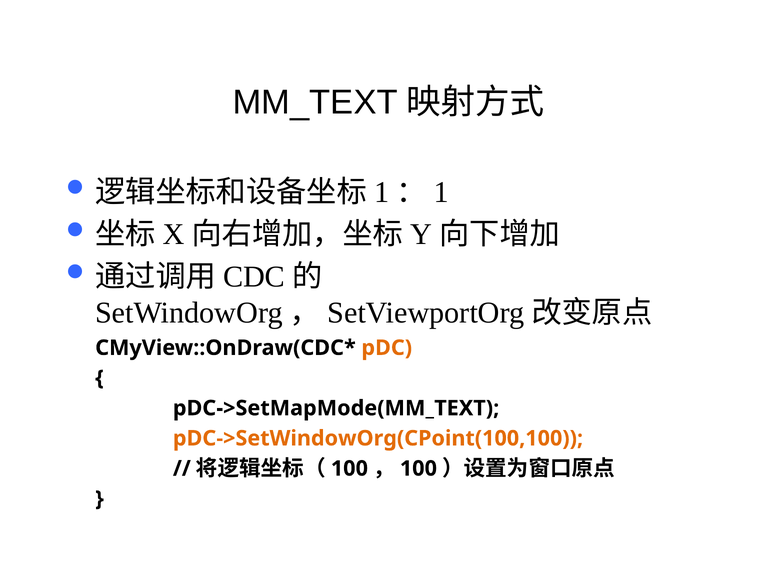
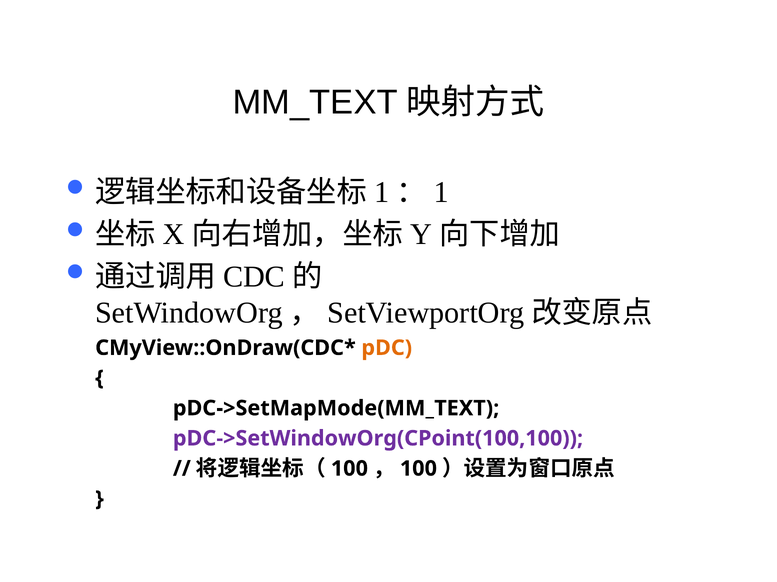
pDC->SetWindowOrg(CPoint(100,100 colour: orange -> purple
